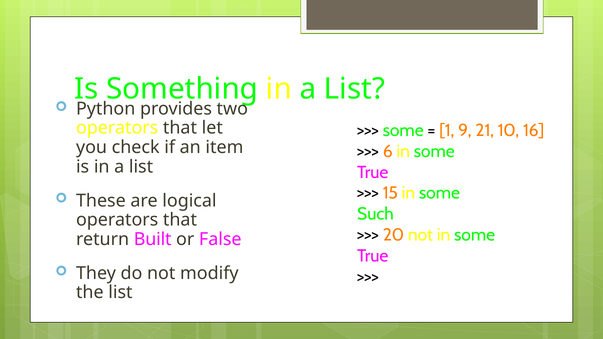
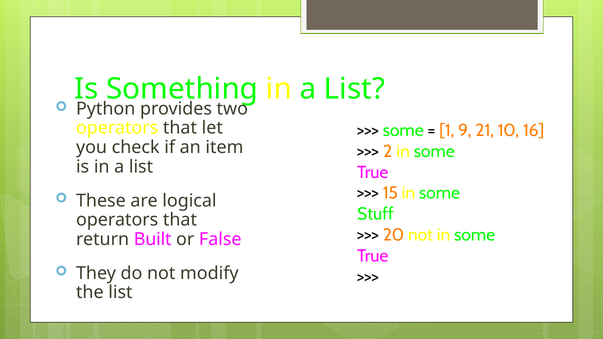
6: 6 -> 2
Such: Such -> Stuff
